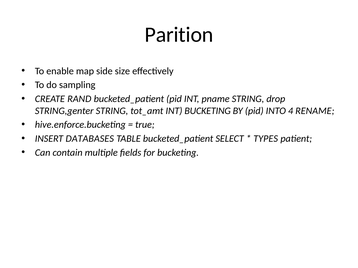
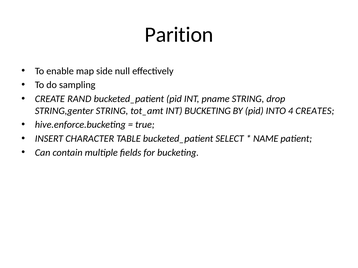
size: size -> null
RENAME: RENAME -> CREATES
DATABASES: DATABASES -> CHARACTER
TYPES: TYPES -> NAME
